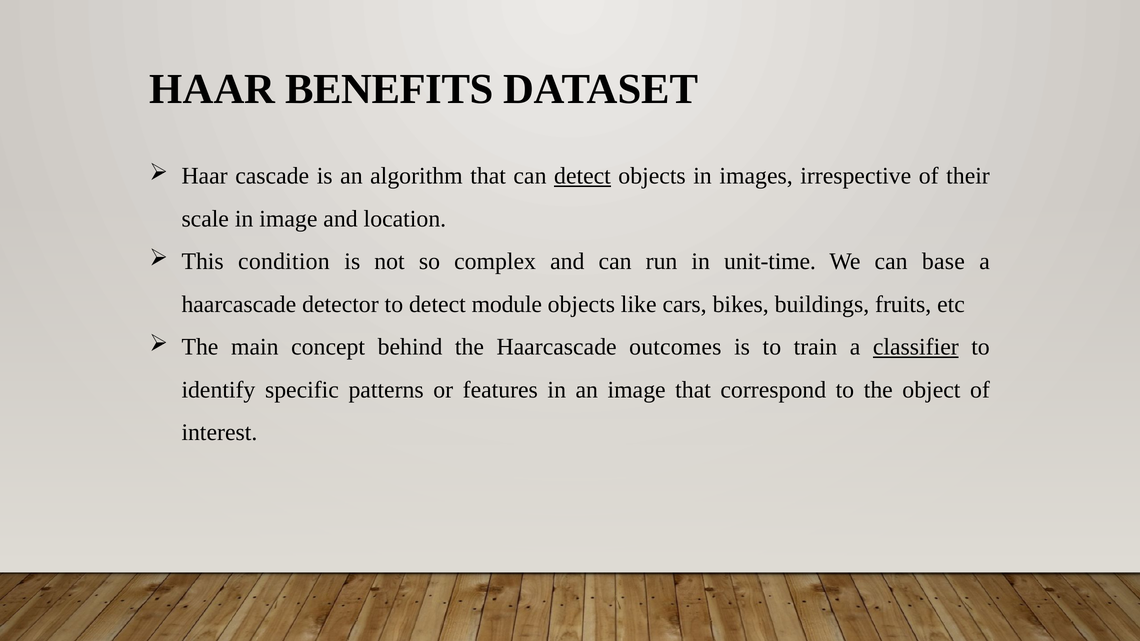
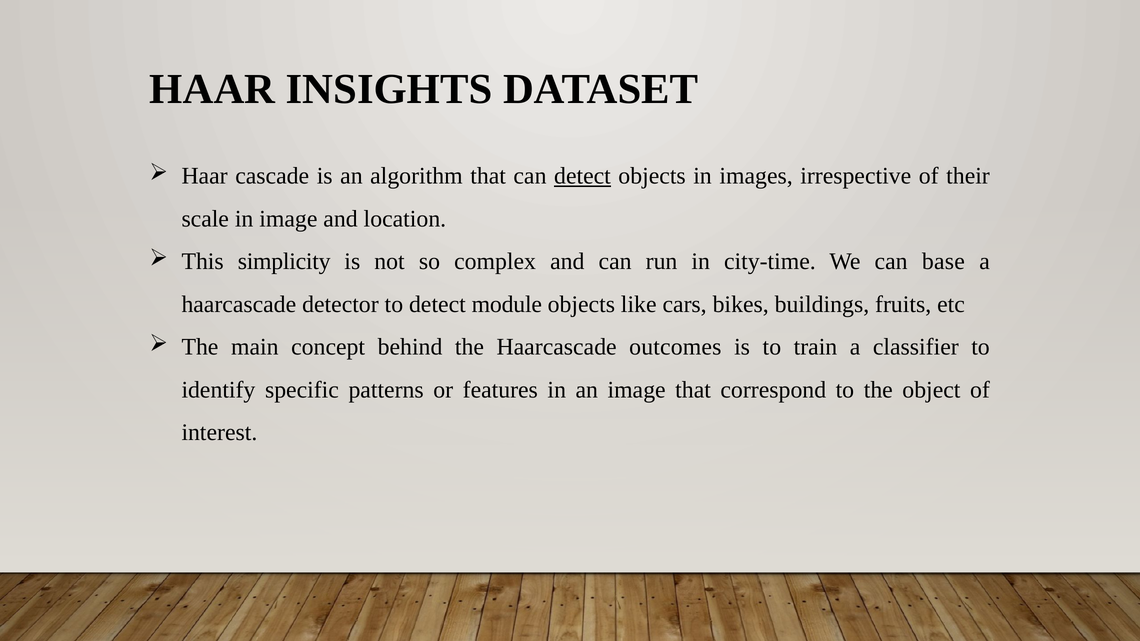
BENEFITS: BENEFITS -> INSIGHTS
condition: condition -> simplicity
unit-time: unit-time -> city-time
classifier underline: present -> none
